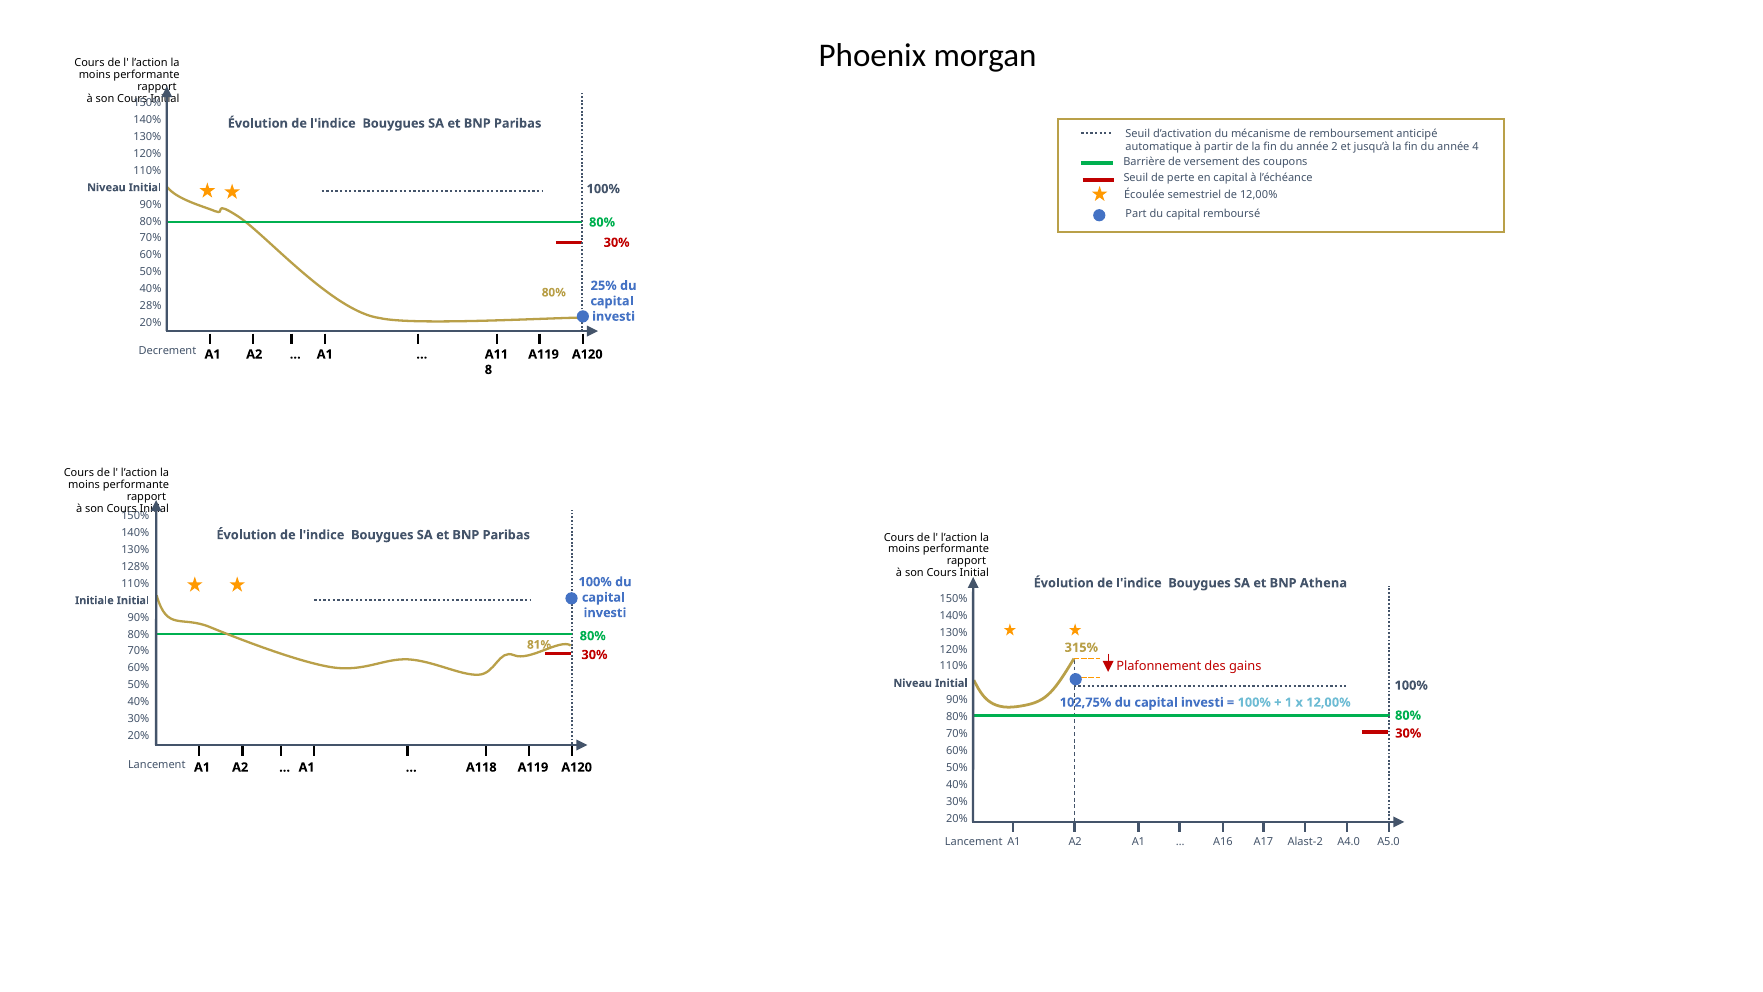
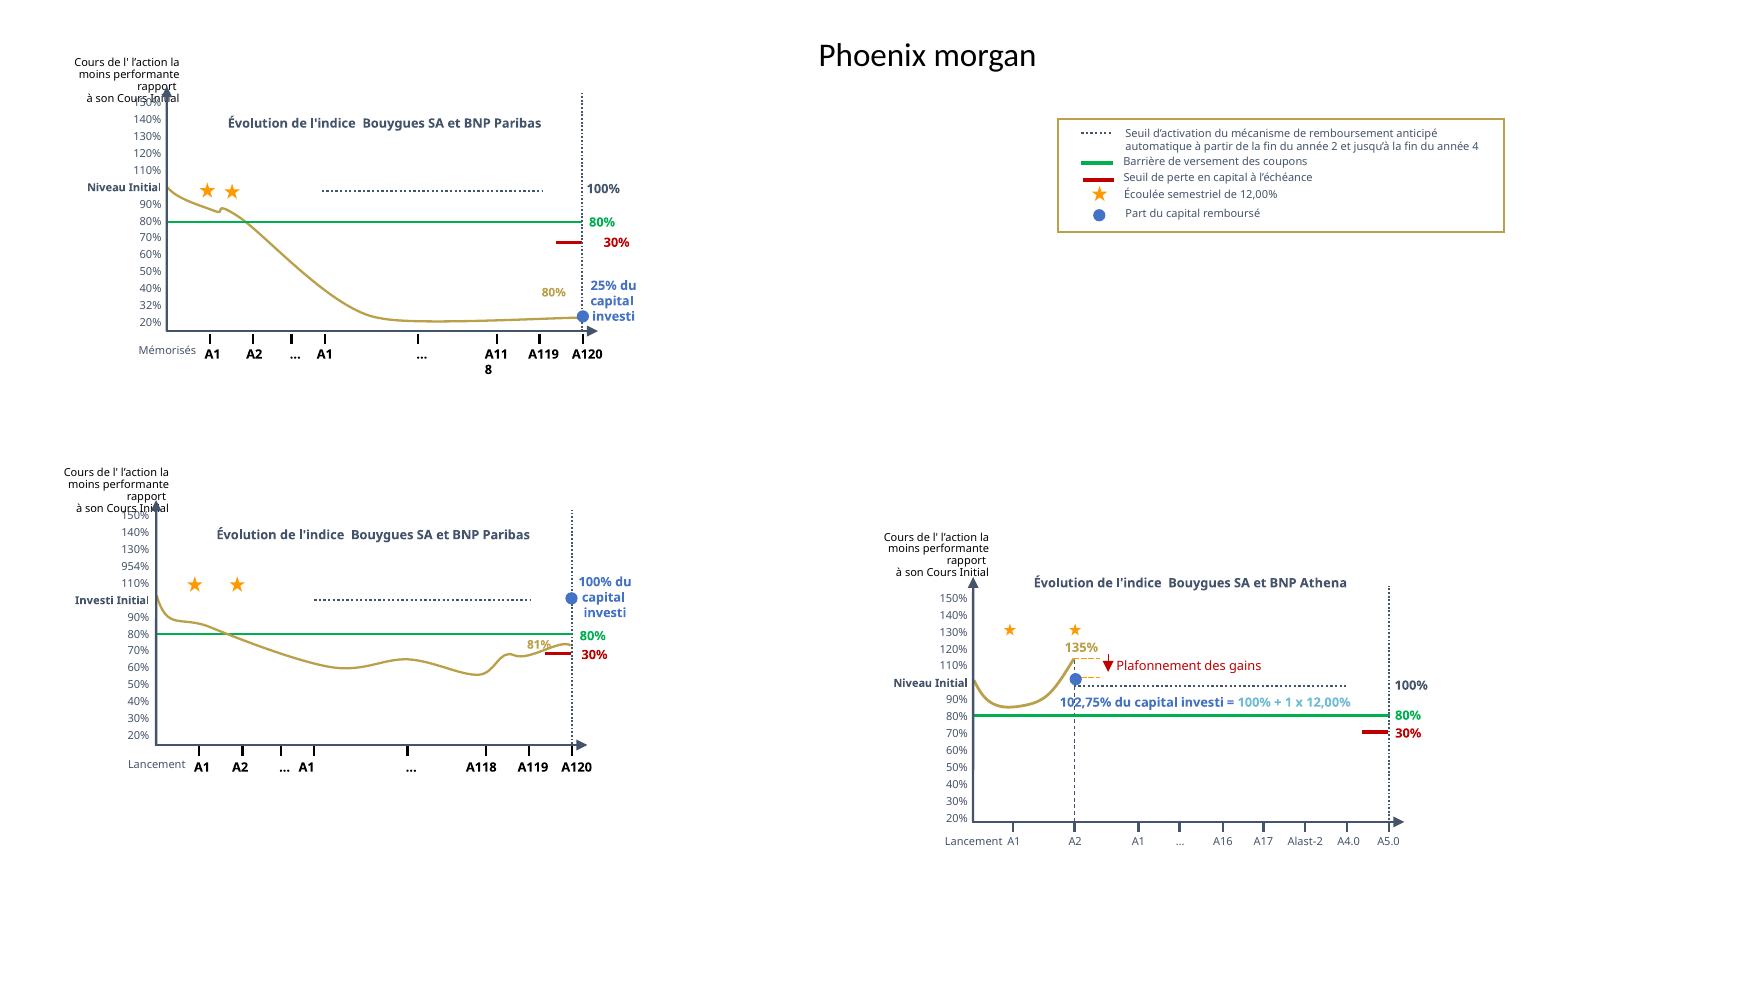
28%: 28% -> 32%
Decrement: Decrement -> Mémorisés
128%: 128% -> 954%
Initiale at (94, 600): Initiale -> Investi
315%: 315% -> 135%
